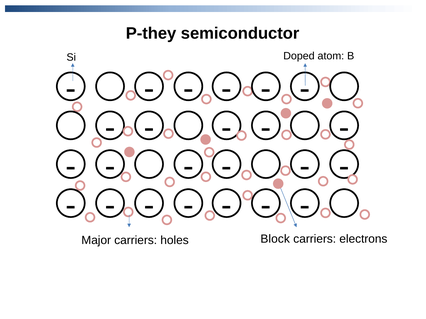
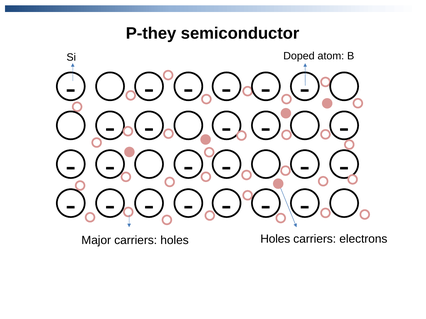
holes Block: Block -> Holes
